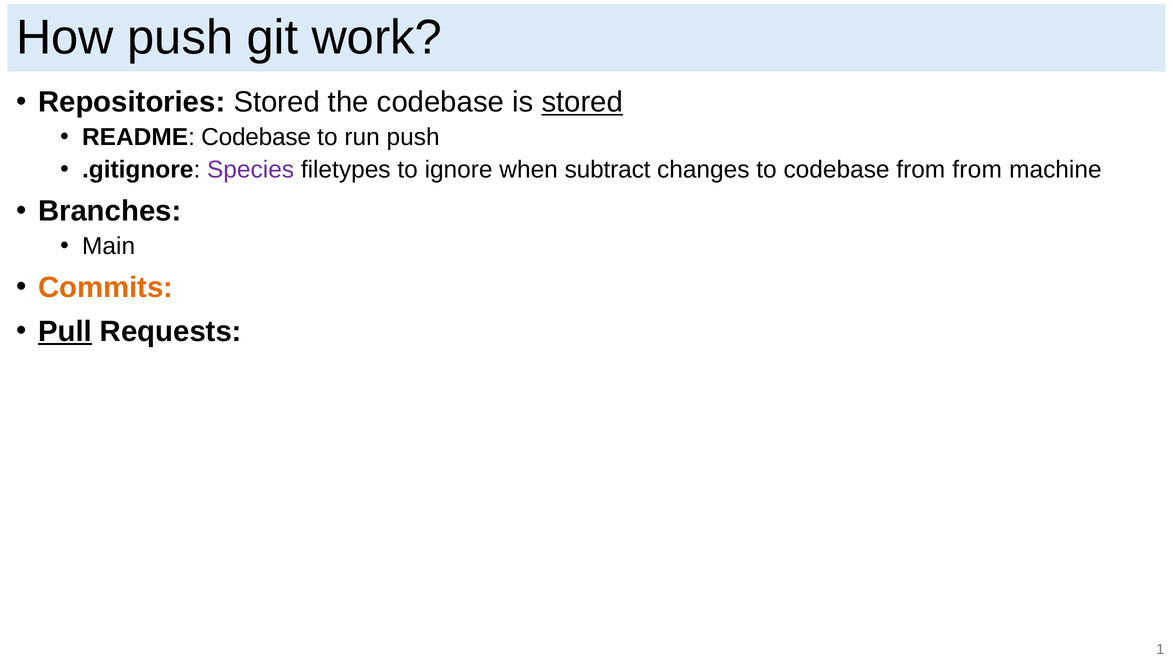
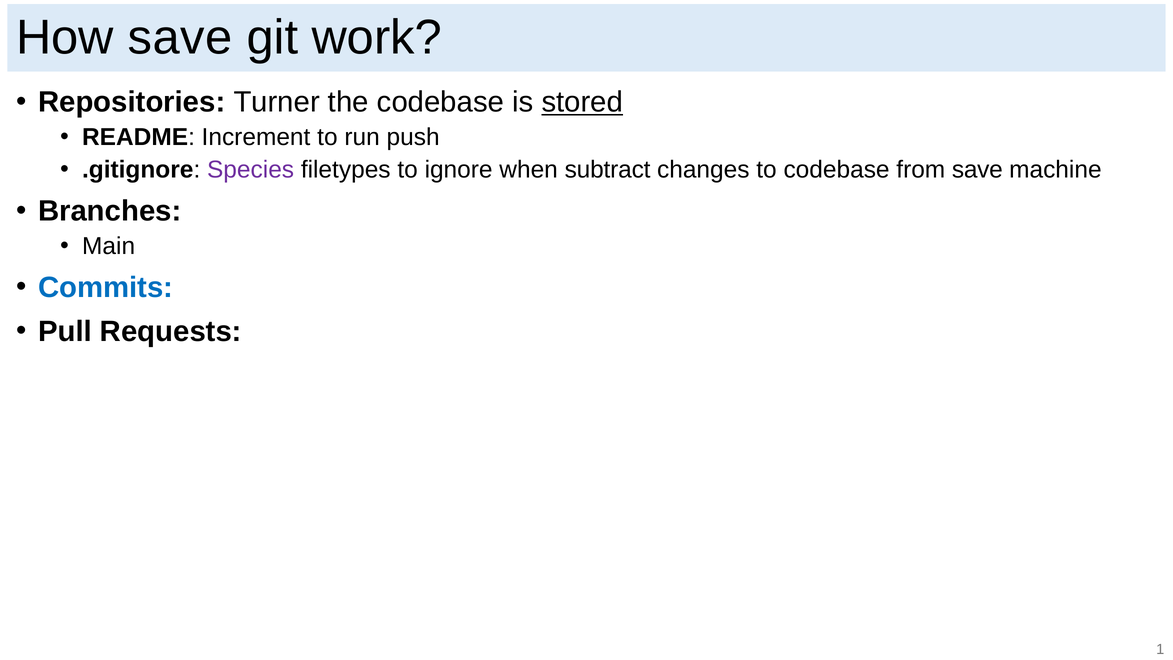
How push: push -> save
Repositories Stored: Stored -> Turner
README Codebase: Codebase -> Increment
from from: from -> save
Commits colour: orange -> blue
Pull underline: present -> none
